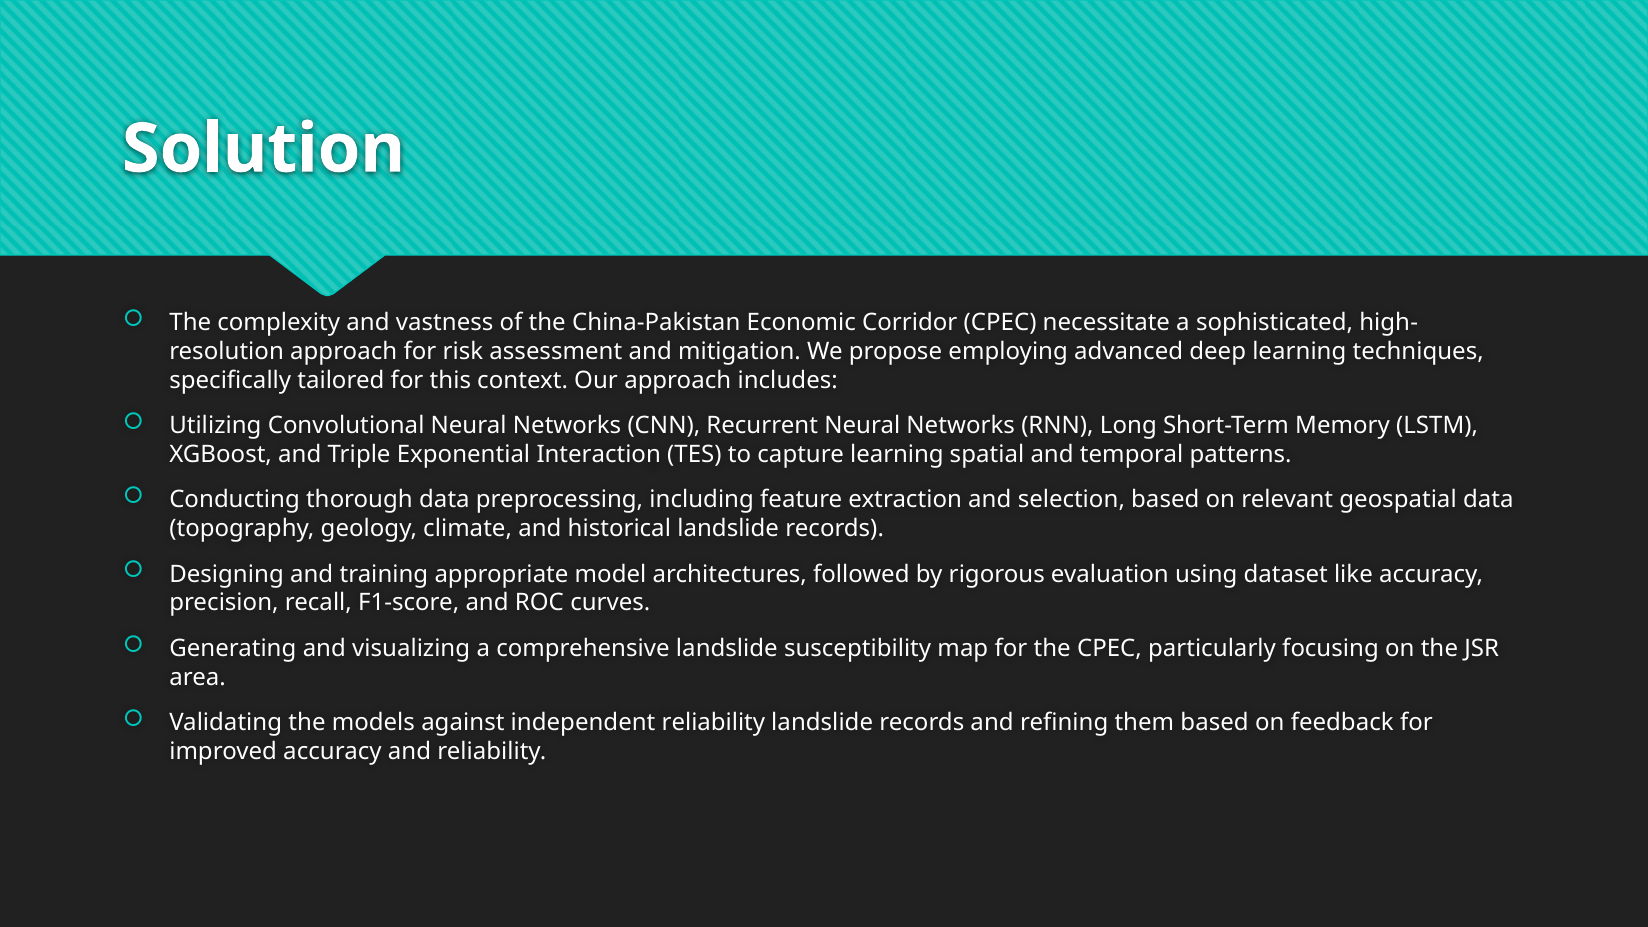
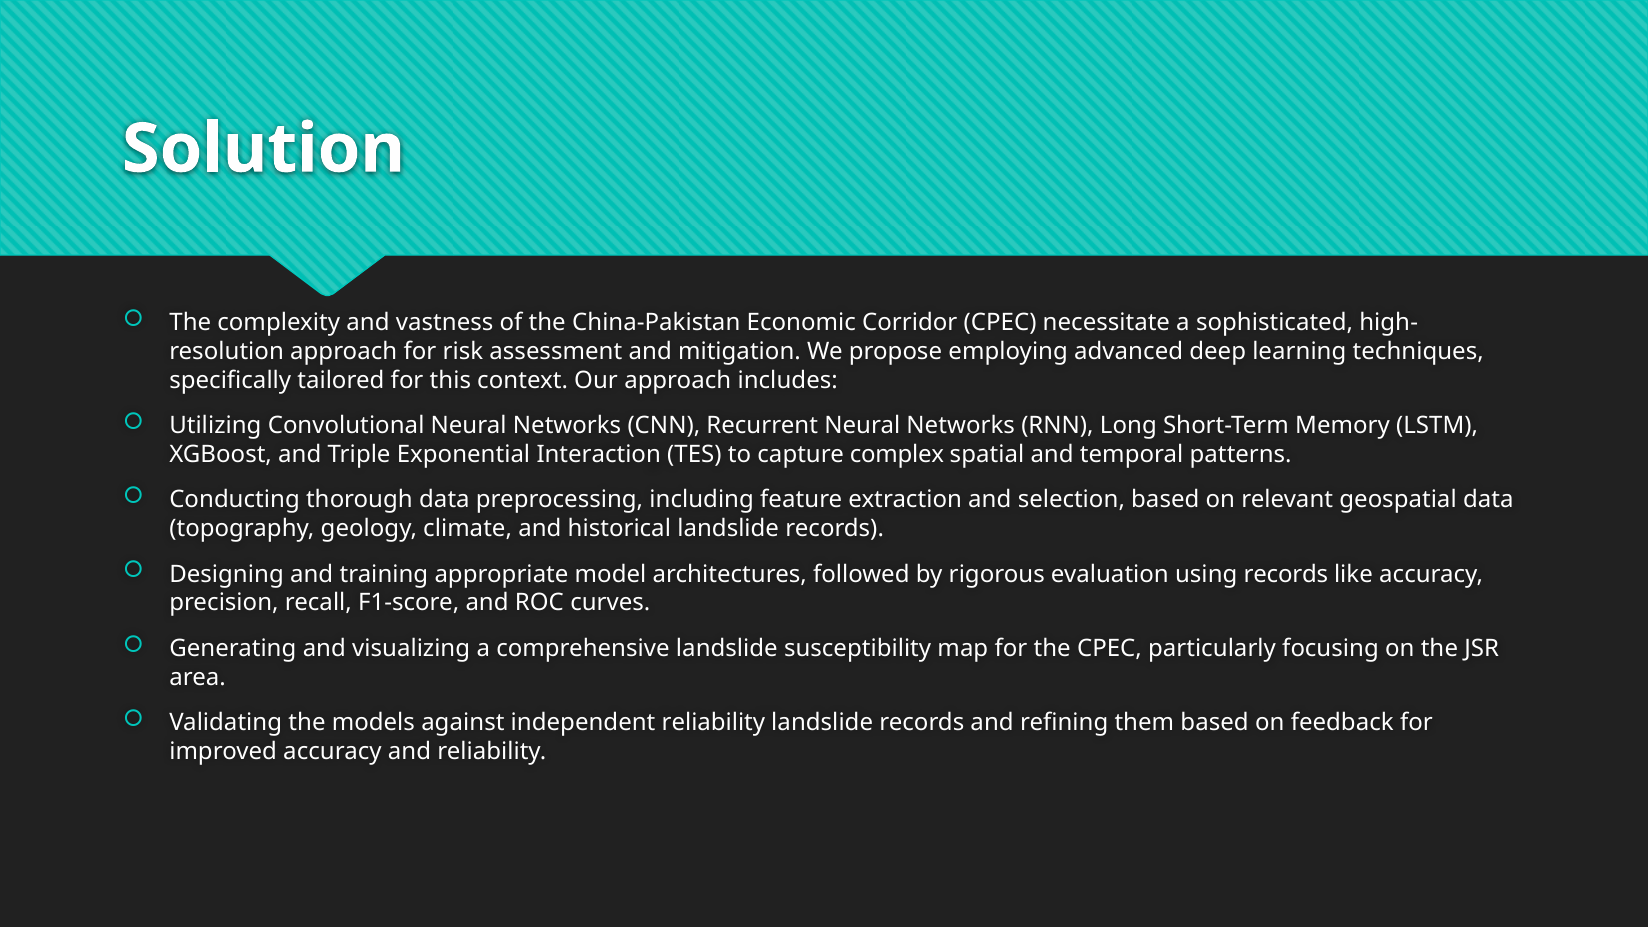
capture learning: learning -> complex
using dataset: dataset -> records
